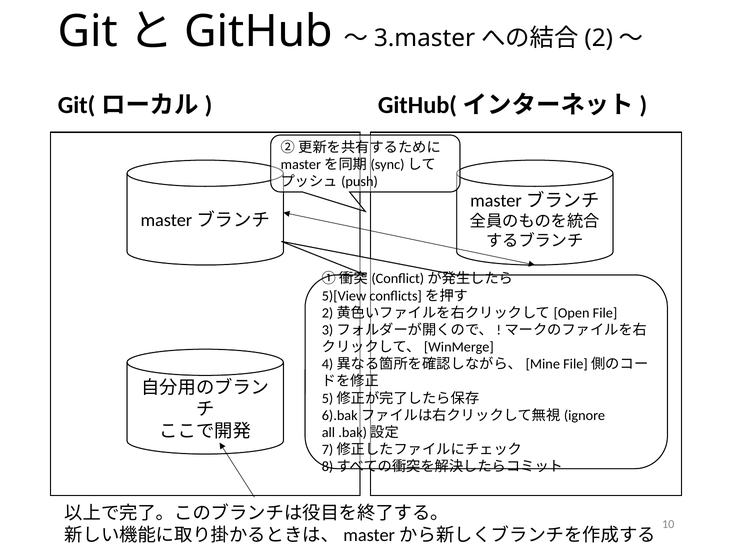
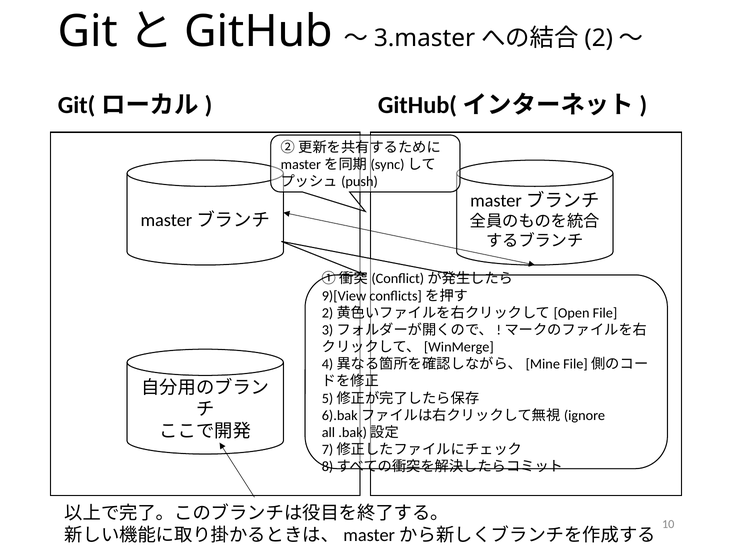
5)[View: 5)[View -> 9)[View
